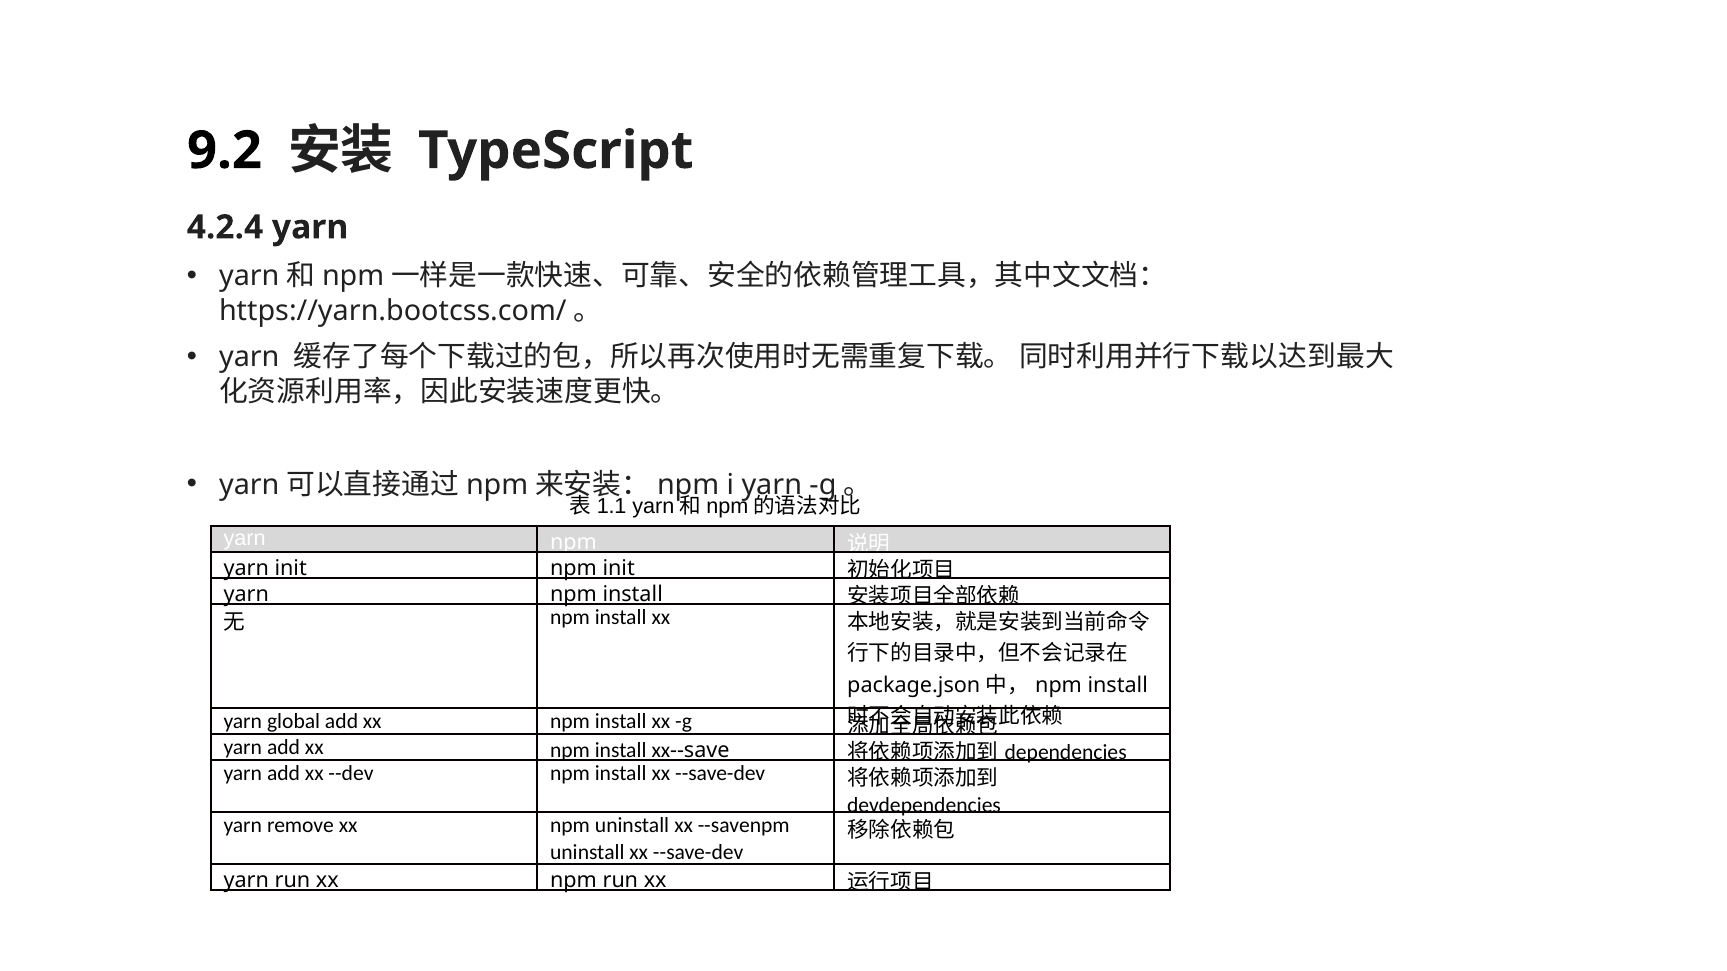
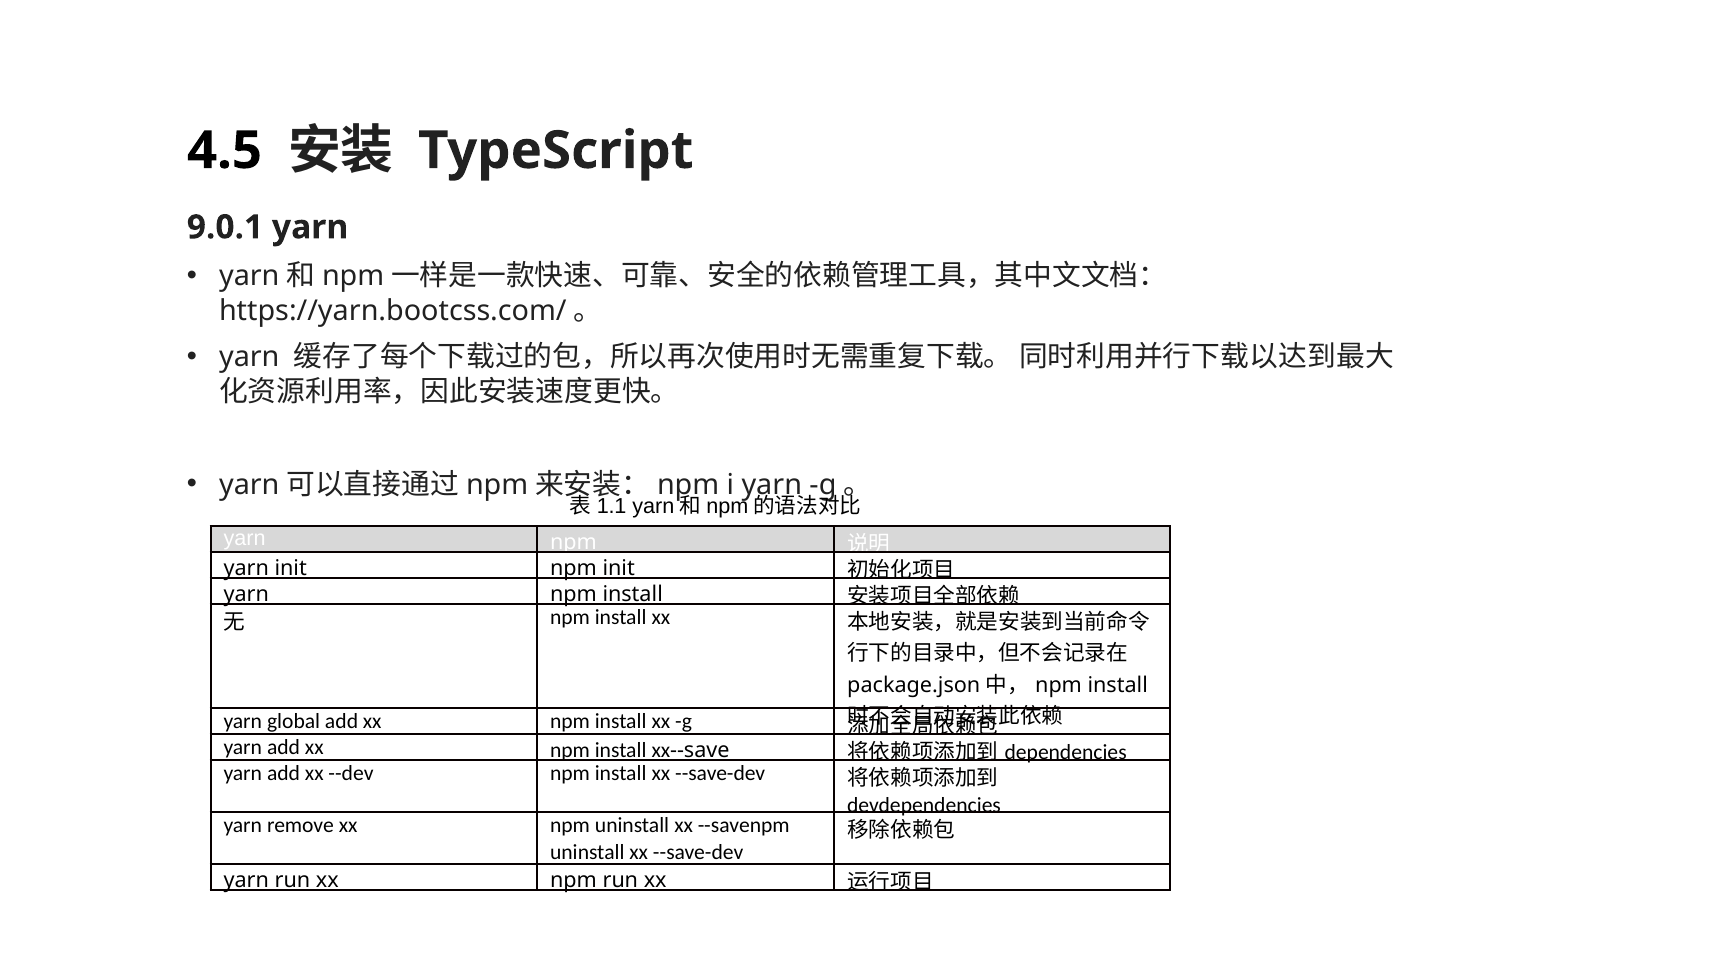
9.2: 9.2 -> 4.5
4.2.4: 4.2.4 -> 9.0.1
